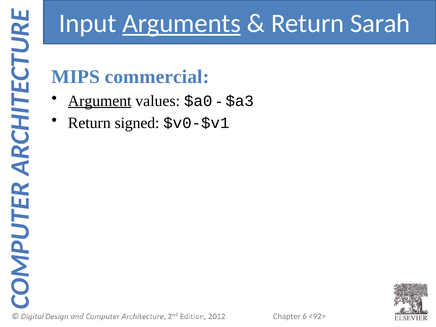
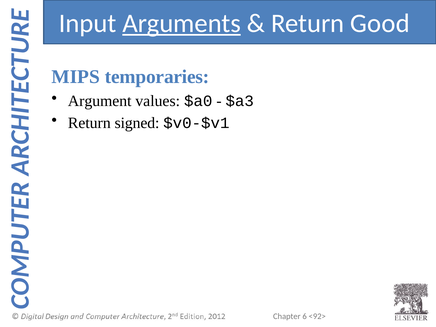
Sarah: Sarah -> Good
commercial: commercial -> temporaries
Argument underline: present -> none
